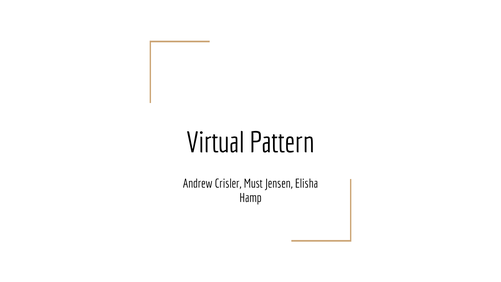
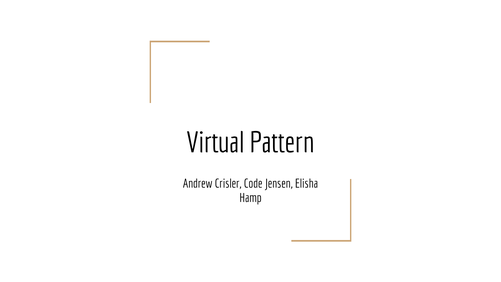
Must: Must -> Code
